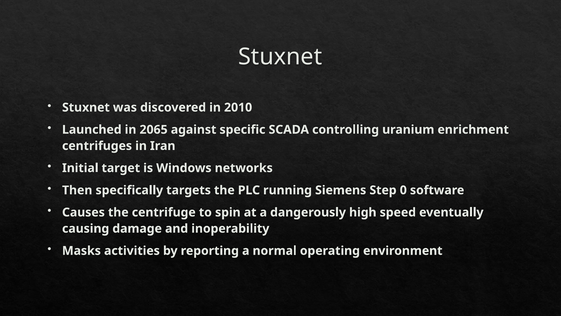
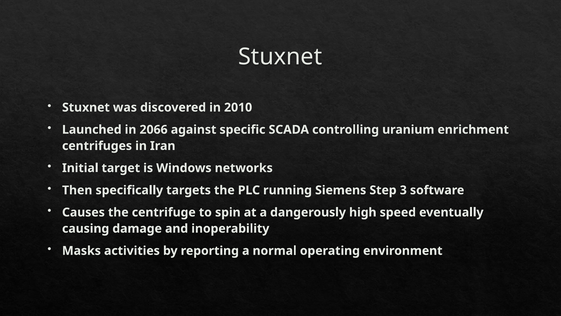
2065: 2065 -> 2066
0: 0 -> 3
